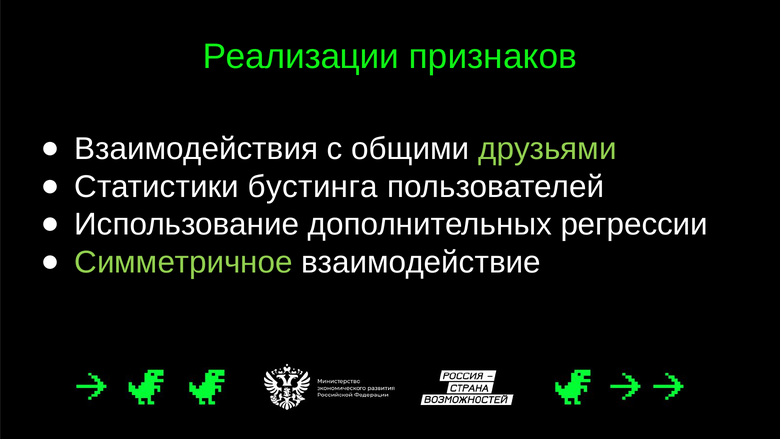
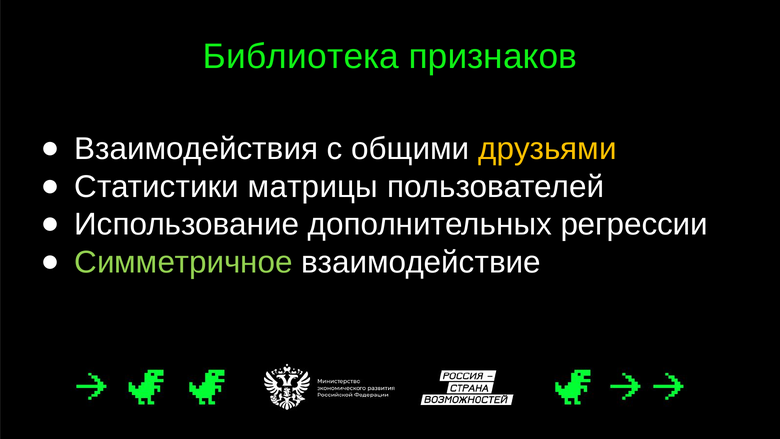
Реализации: Реализации -> Библиотека
друзьями colour: light green -> yellow
бустинга: бустинга -> матрицы
